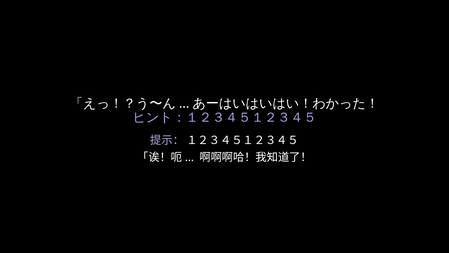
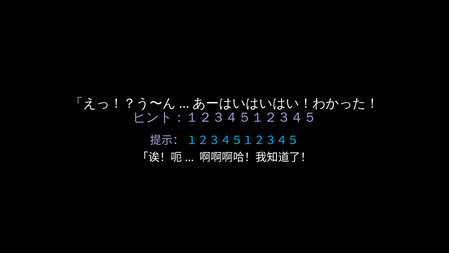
１２３４５１２３４５ colour: white -> light blue
